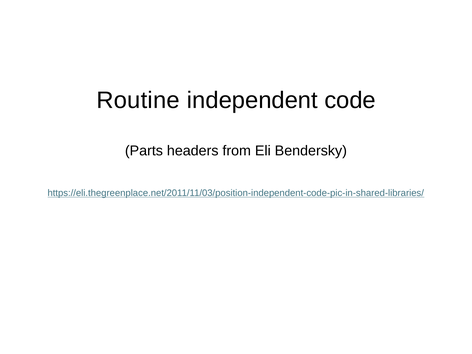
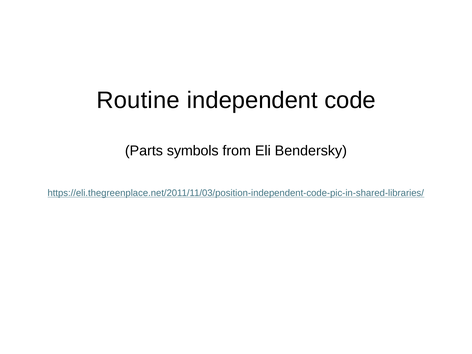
headers: headers -> symbols
